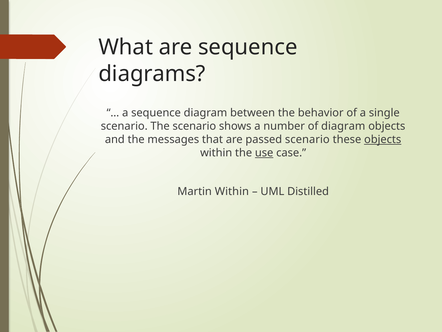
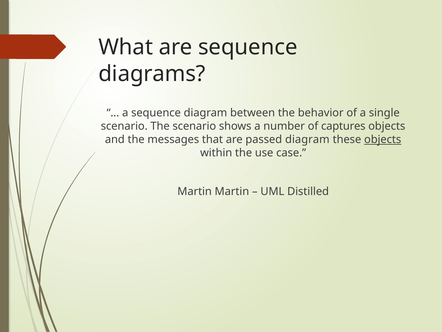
of diagram: diagram -> captures
passed scenario: scenario -> diagram
use underline: present -> none
Martin Within: Within -> Martin
